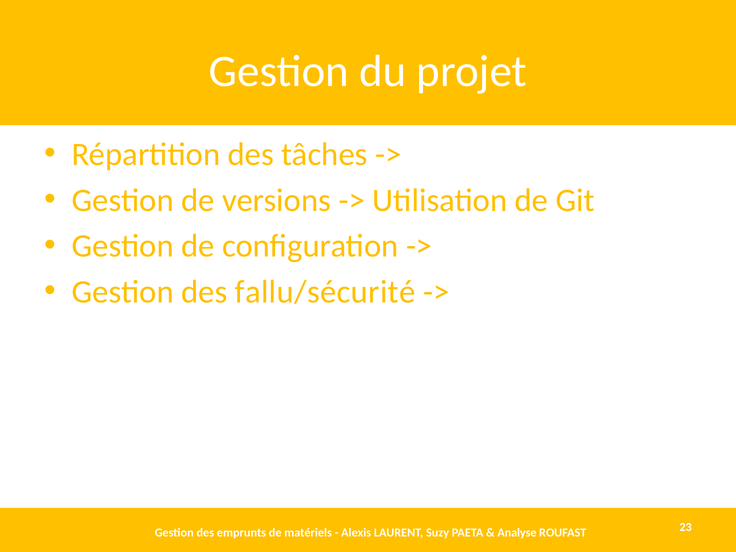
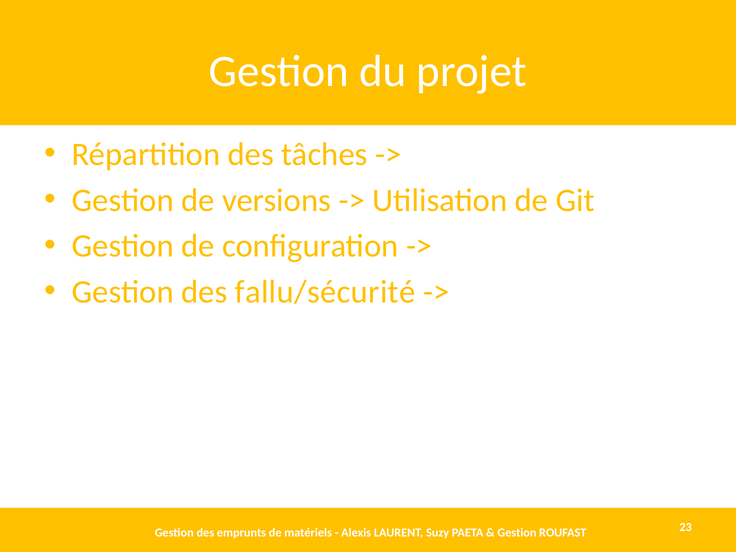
Analyse at (517, 533): Analyse -> Gestion
